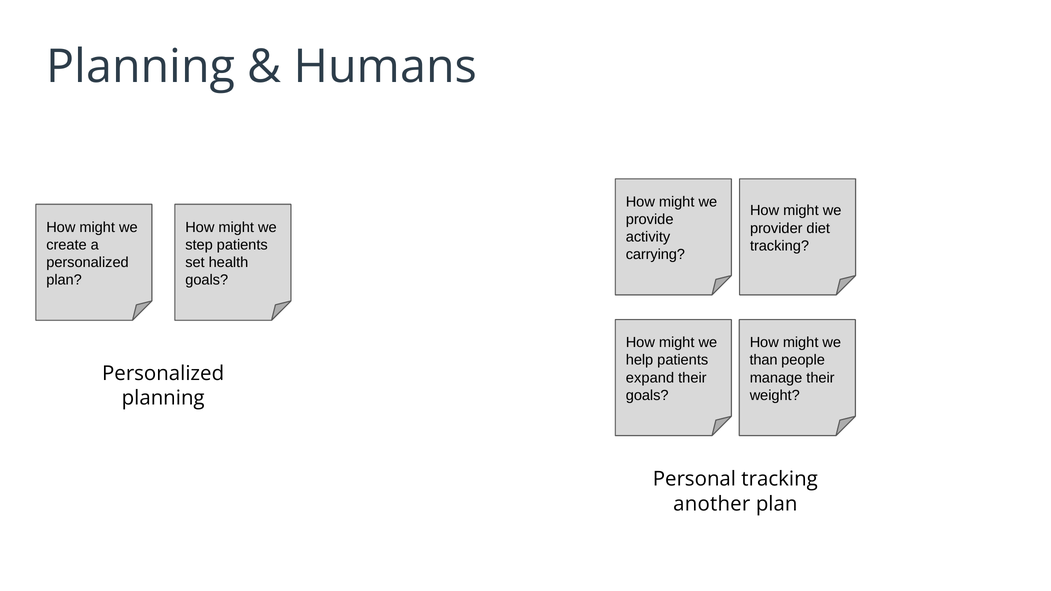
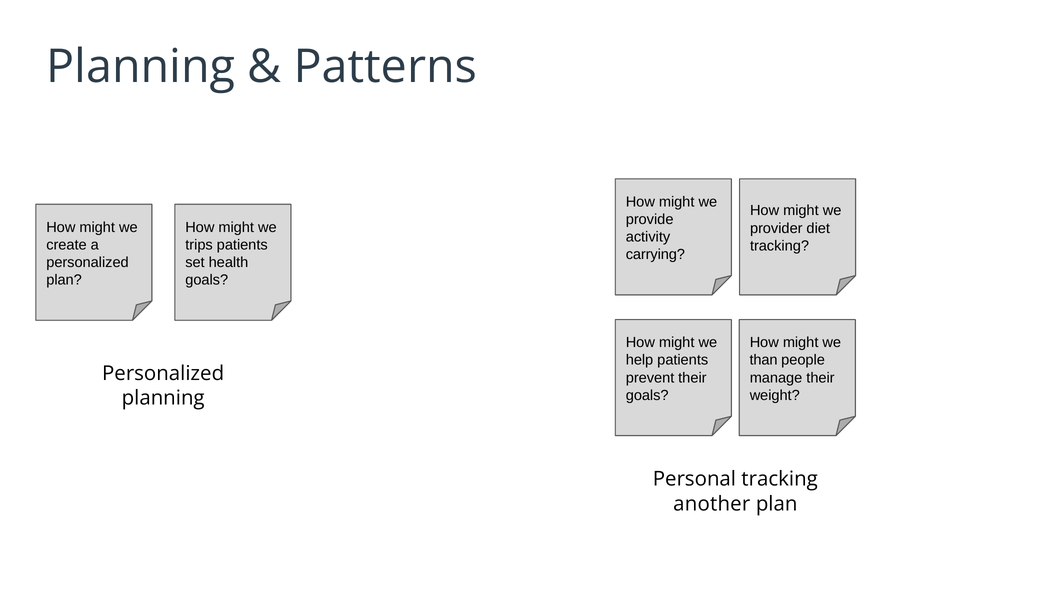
Humans: Humans -> Patterns
step: step -> trips
expand: expand -> prevent
